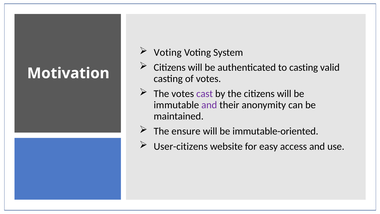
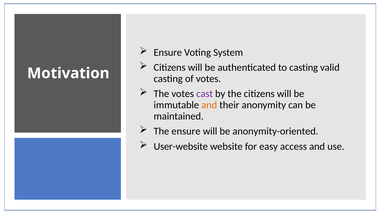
Voting at (168, 52): Voting -> Ensure
and at (209, 105) colour: purple -> orange
immutable-oriented: immutable-oriented -> anonymity-oriented
User-citizens: User-citizens -> User-website
